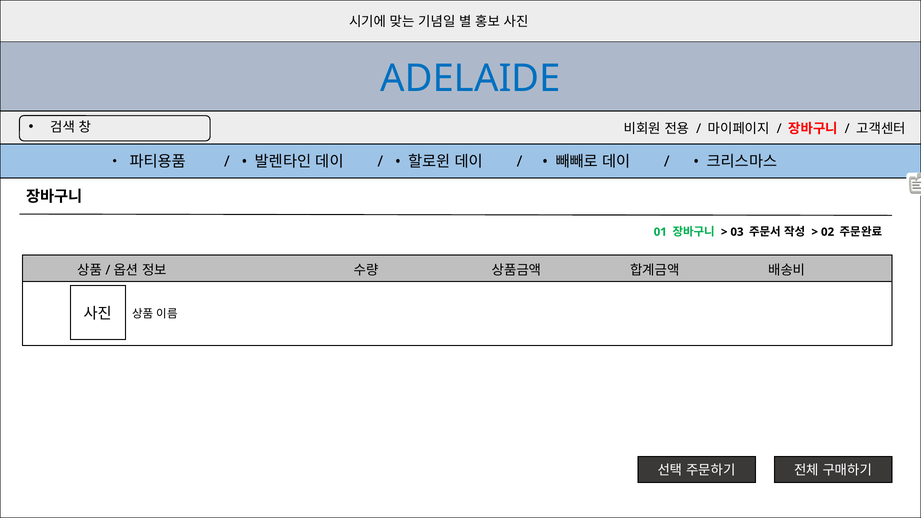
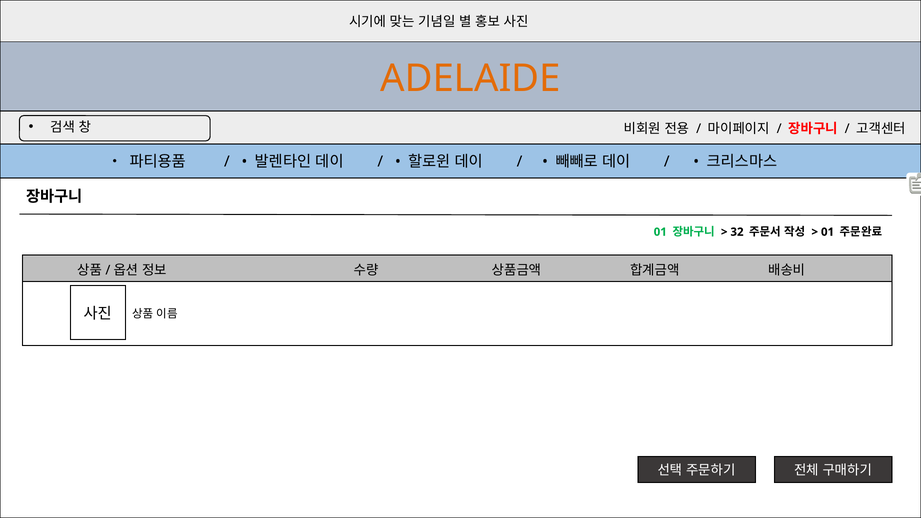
ADELAIDE colour: blue -> orange
03: 03 -> 32
02 at (828, 232): 02 -> 01
